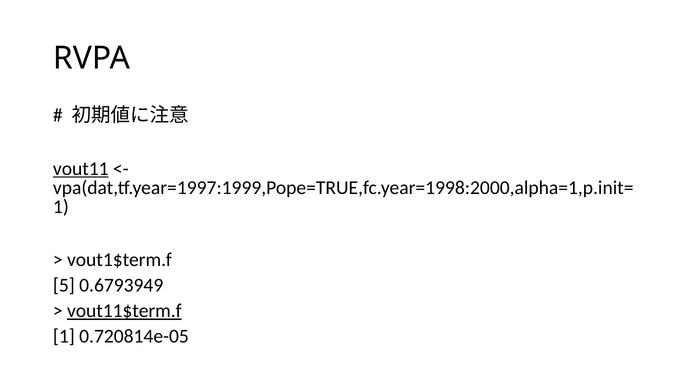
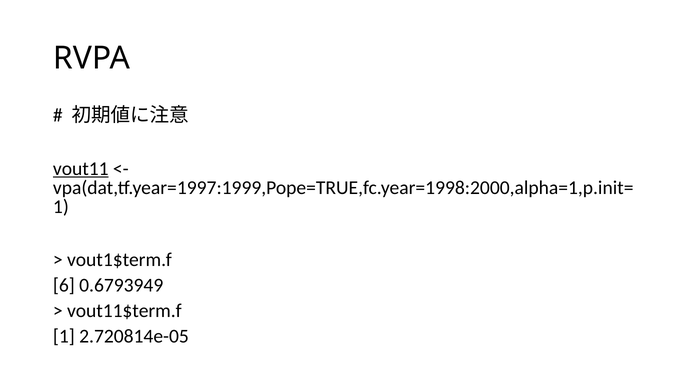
5: 5 -> 6
vout11$term.f underline: present -> none
0.720814e-05: 0.720814e-05 -> 2.720814e-05
